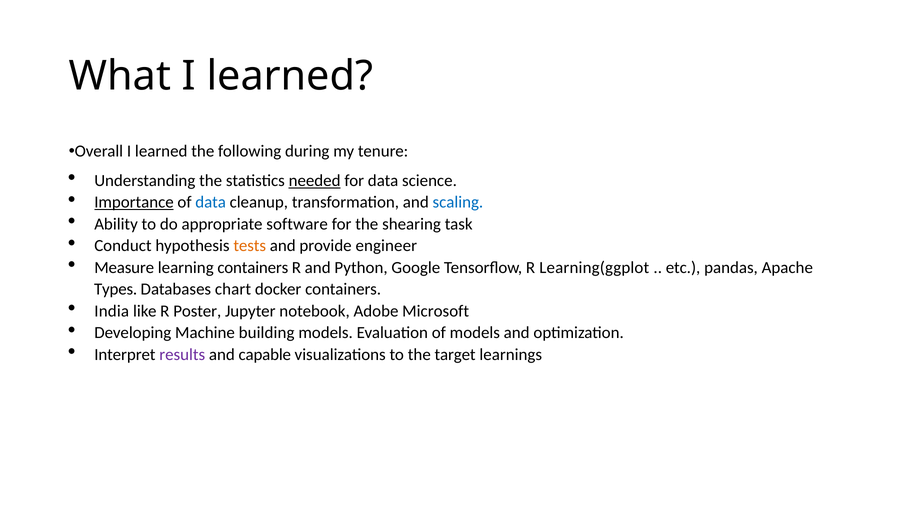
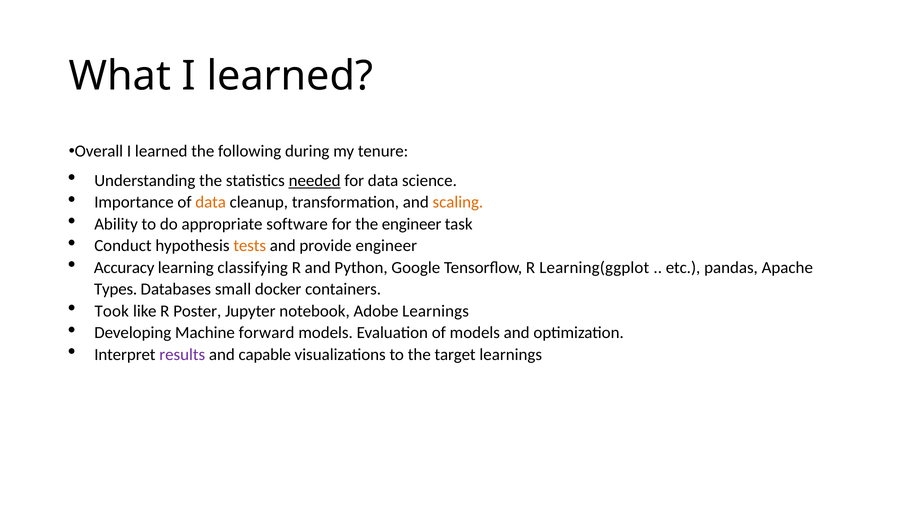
Importance underline: present -> none
data at (211, 202) colour: blue -> orange
scaling colour: blue -> orange
the shearing: shearing -> engineer
Measure: Measure -> Accuracy
learning containers: containers -> classifying
chart: chart -> small
India: India -> Took
Adobe Microsoft: Microsoft -> Learnings
building: building -> forward
